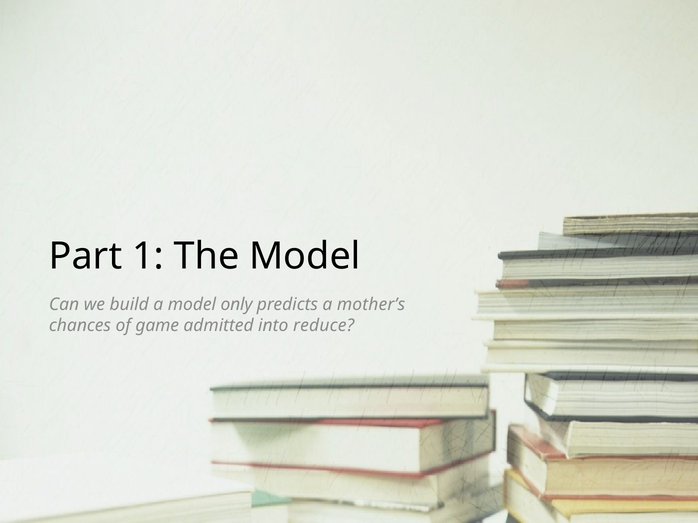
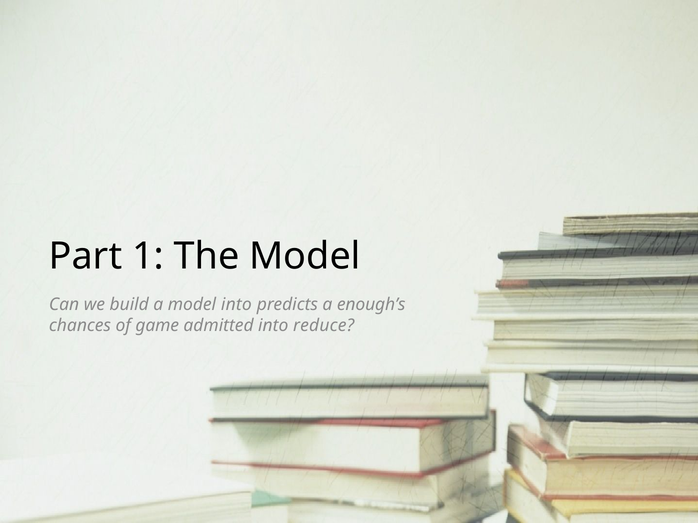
model only: only -> into
mother’s: mother’s -> enough’s
